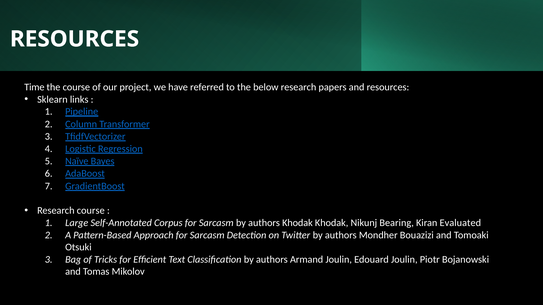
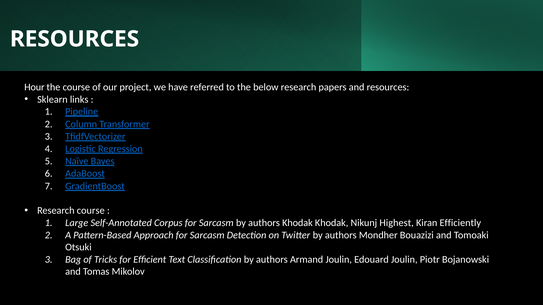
Time: Time -> Hour
Bearing: Bearing -> Highest
Evaluated: Evaluated -> Efficiently
